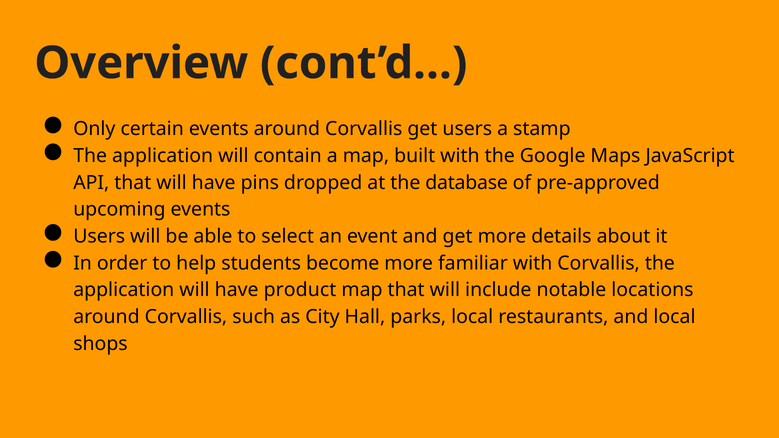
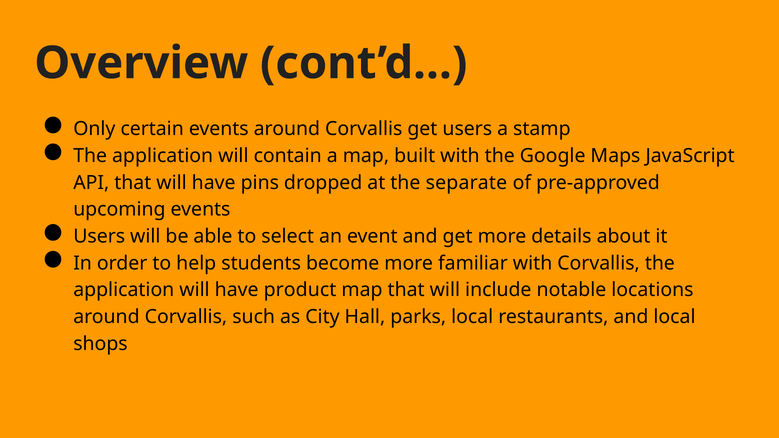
database: database -> separate
